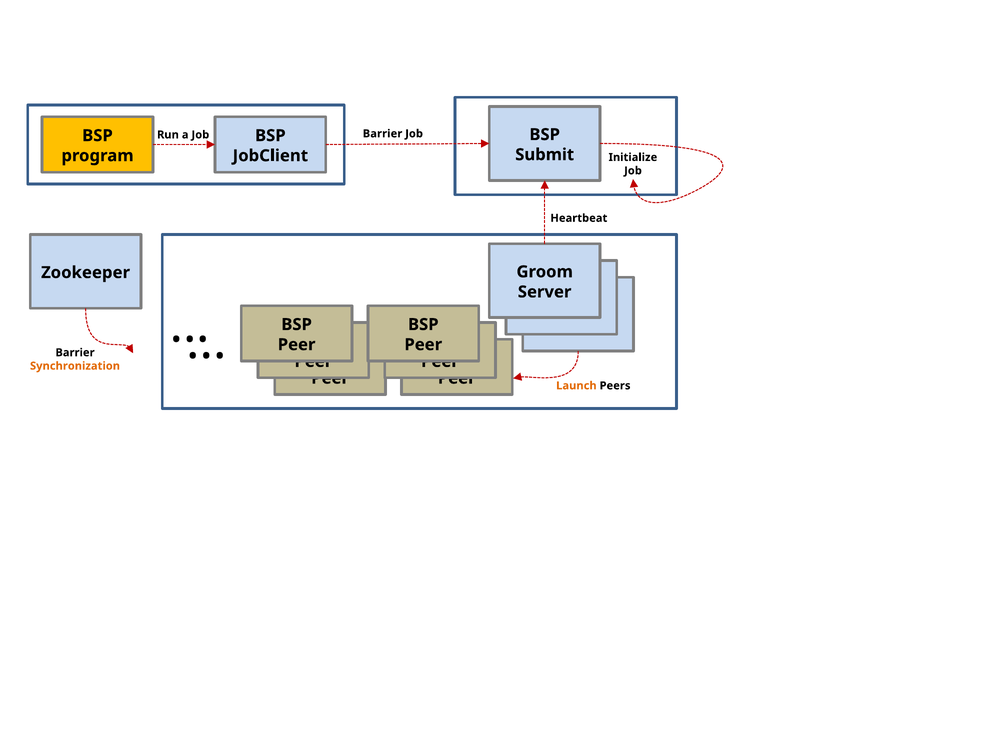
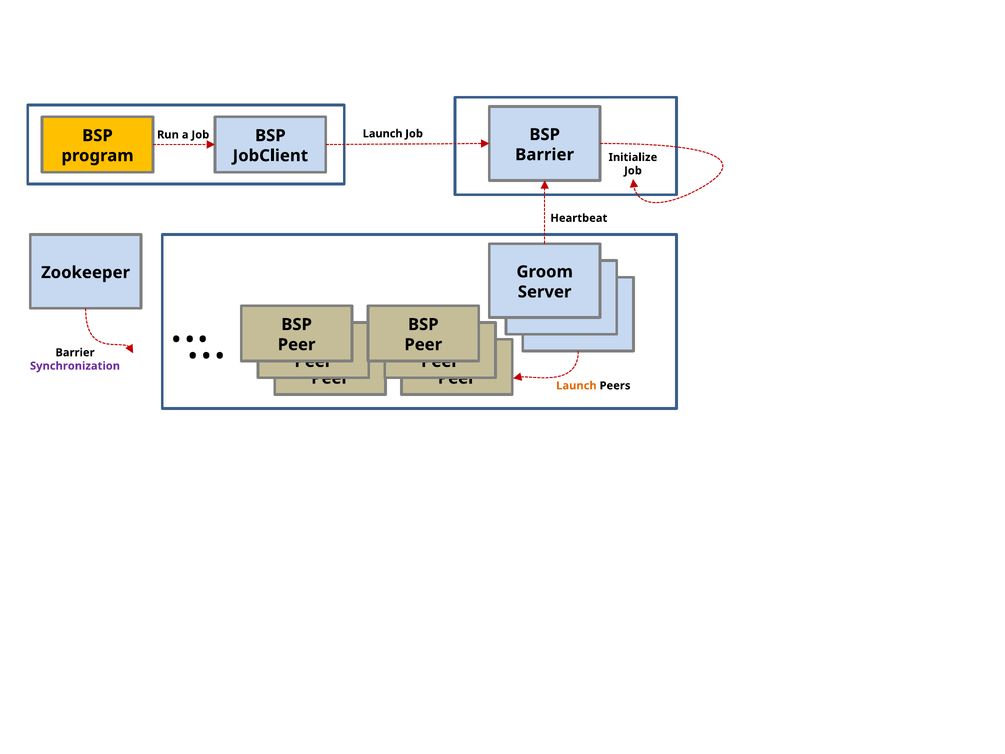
Barrier at (383, 134): Barrier -> Launch
Submit at (545, 155): Submit -> Barrier
Synchronization colour: orange -> purple
